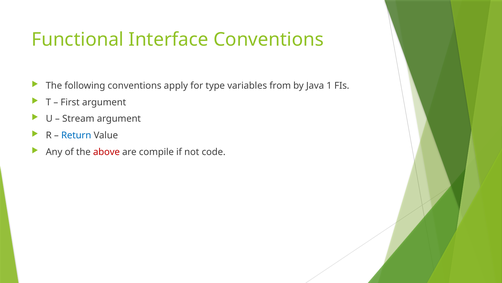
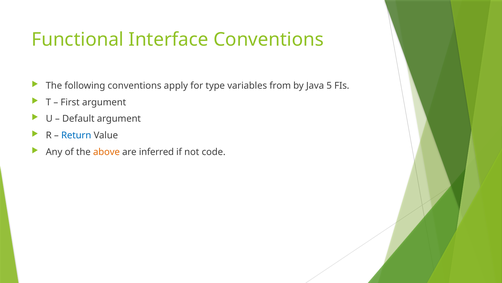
1: 1 -> 5
Stream: Stream -> Default
above colour: red -> orange
compile: compile -> inferred
